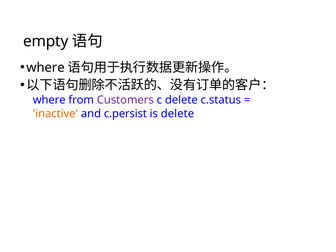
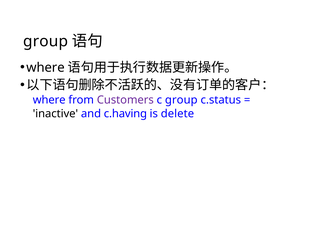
empty at (46, 41): empty -> group
c delete: delete -> group
inactive colour: orange -> black
c.persist: c.persist -> c.having
